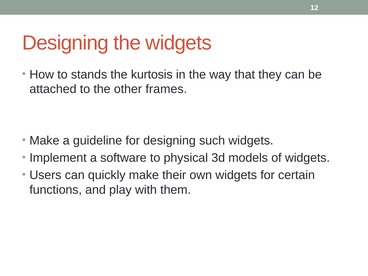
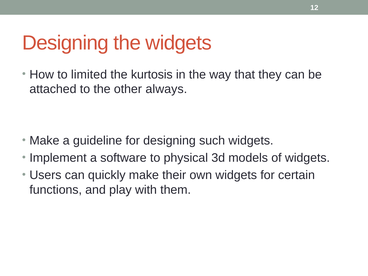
stands: stands -> limited
frames: frames -> always
